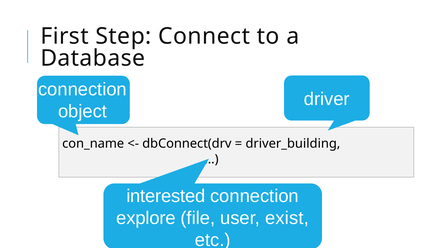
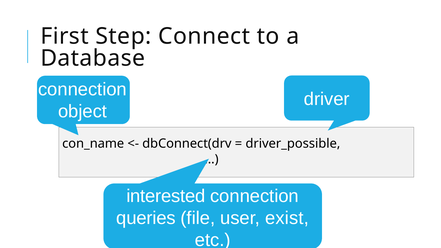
driver_building: driver_building -> driver_possible
explore: explore -> queries
